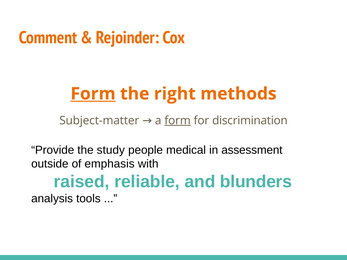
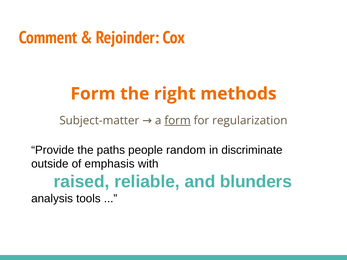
Form at (93, 94) underline: present -> none
discrimination: discrimination -> regularization
study: study -> paths
medical: medical -> random
assessment: assessment -> discriminate
